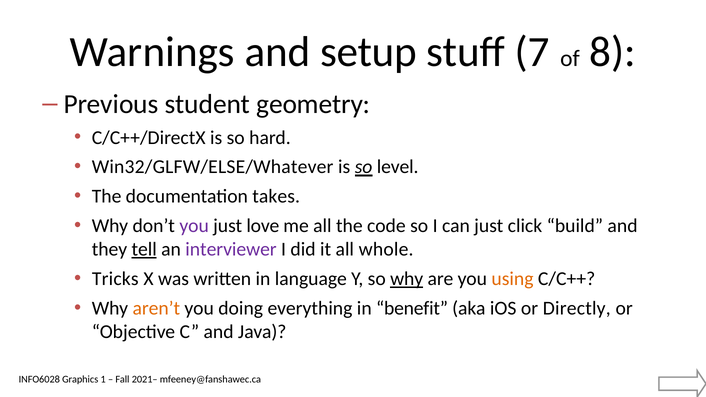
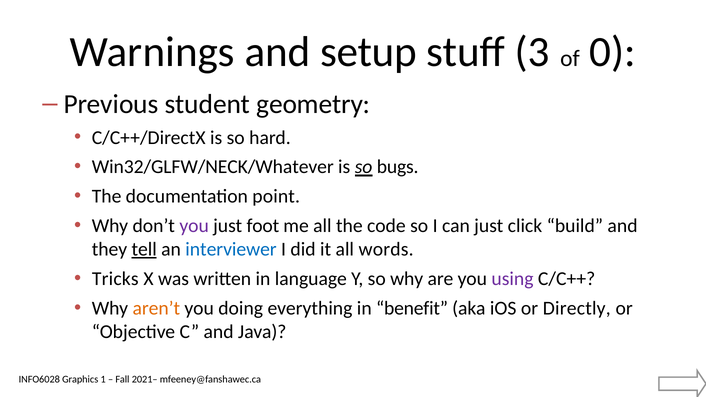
7: 7 -> 3
8: 8 -> 0
Win32/GLFW/ELSE/Whatever: Win32/GLFW/ELSE/Whatever -> Win32/GLFW/NECK/Whatever
level: level -> bugs
takes: takes -> point
love: love -> foot
interviewer colour: purple -> blue
whole: whole -> words
why at (407, 279) underline: present -> none
using colour: orange -> purple
